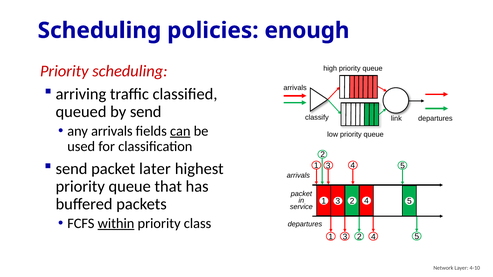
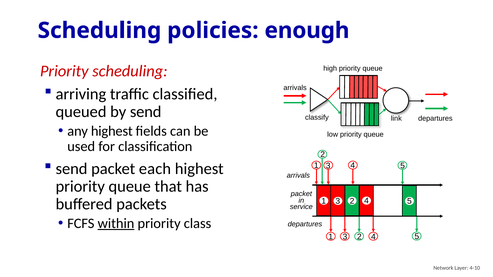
any arrivals: arrivals -> highest
can underline: present -> none
later: later -> each
